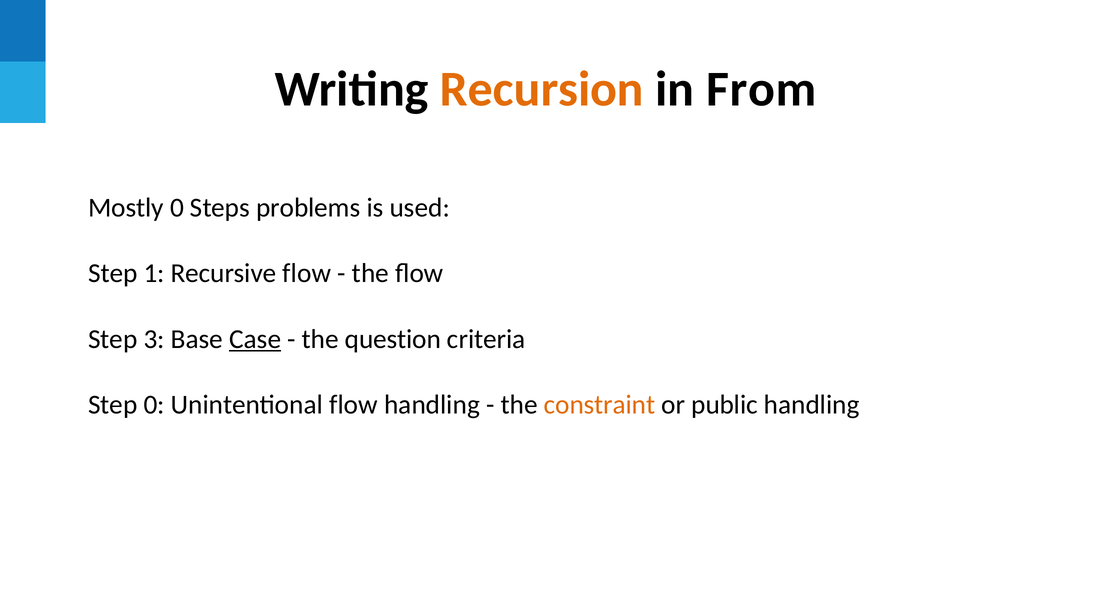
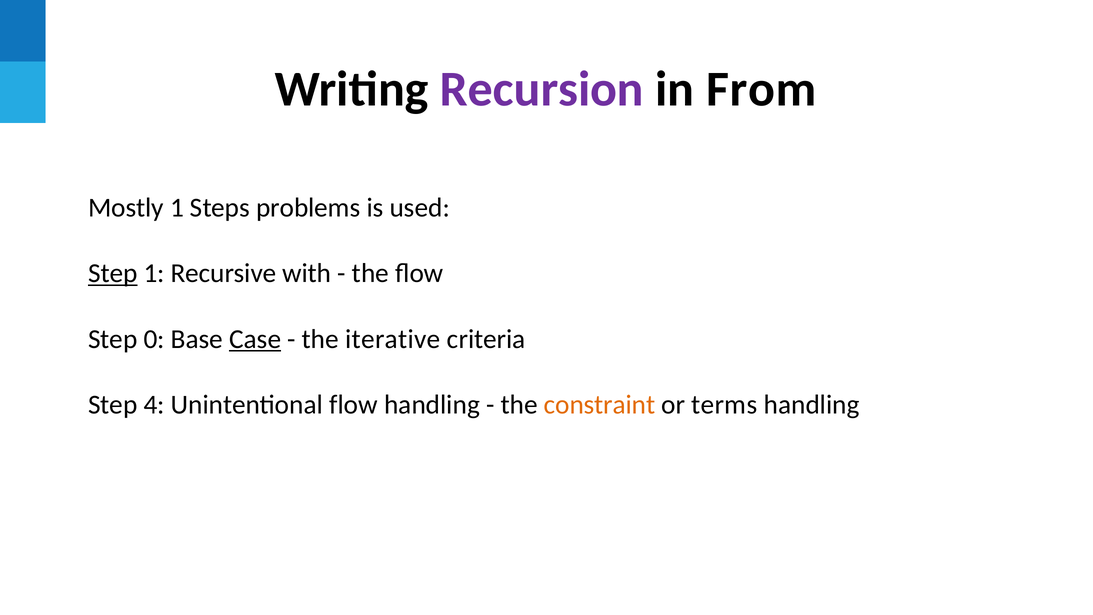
Recursion colour: orange -> purple
Mostly 0: 0 -> 1
Step at (113, 273) underline: none -> present
Recursive flow: flow -> with
3: 3 -> 0
question: question -> iterative
Step 0: 0 -> 4
public: public -> terms
